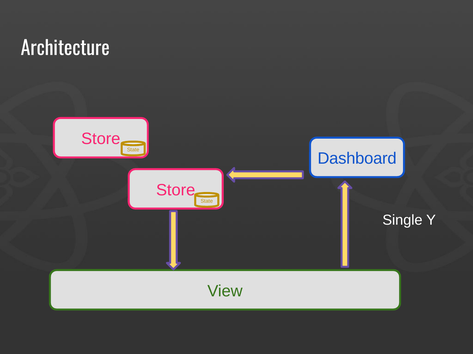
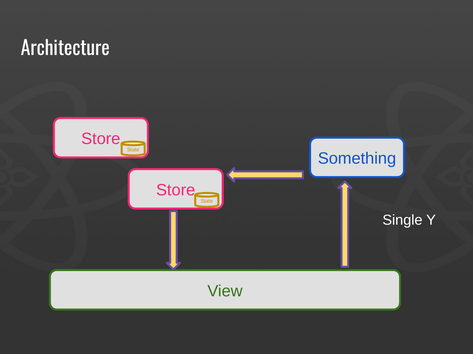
Dashboard: Dashboard -> Something
